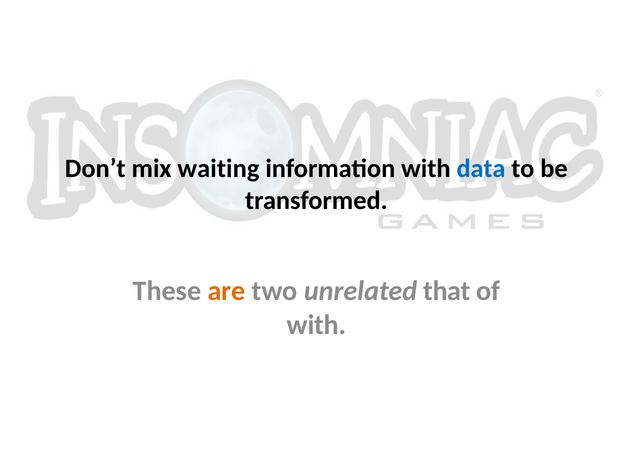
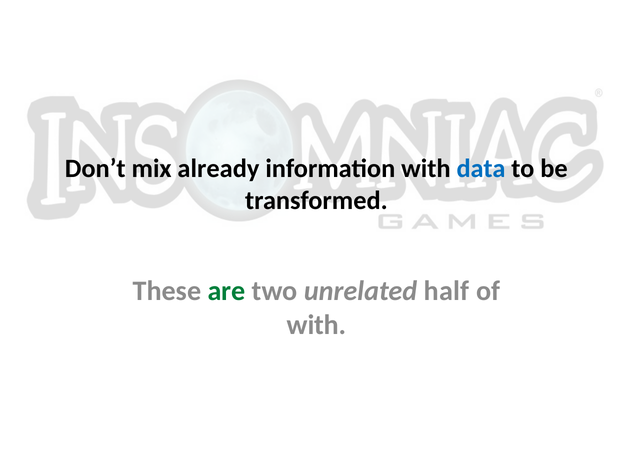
waiting: waiting -> already
are colour: orange -> green
that: that -> half
